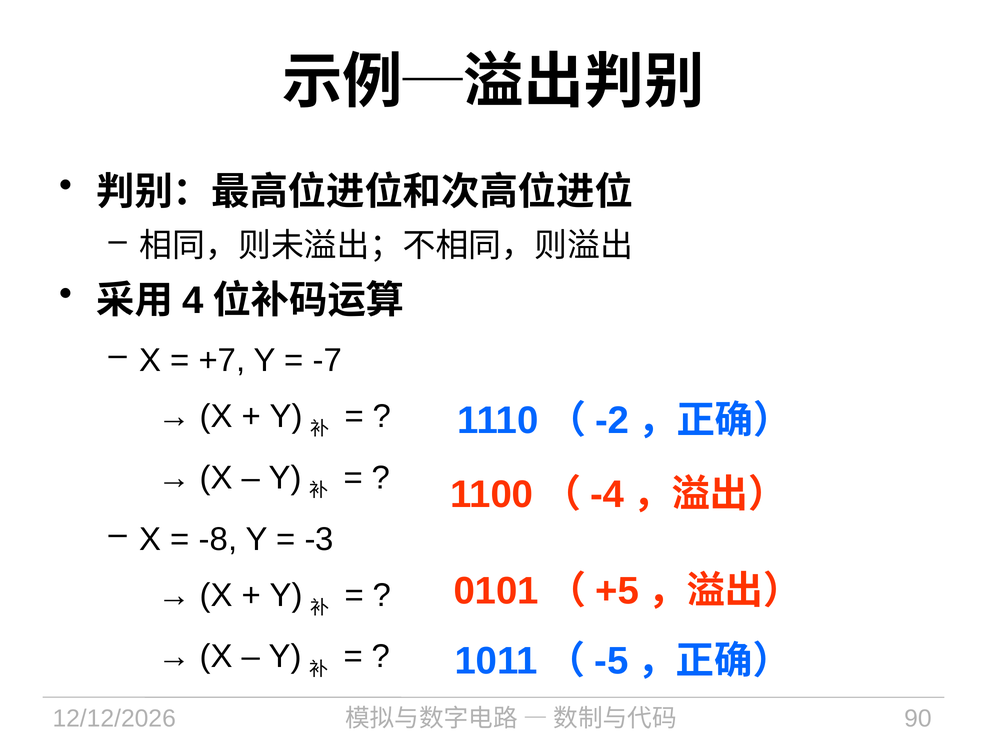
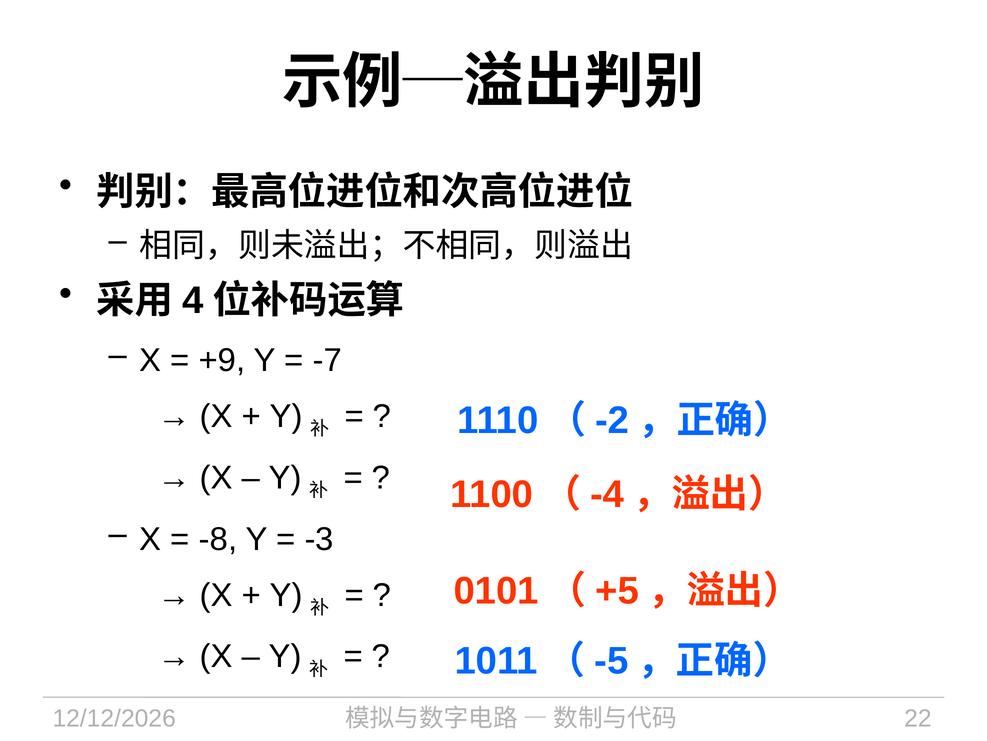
+7: +7 -> +9
90: 90 -> 22
